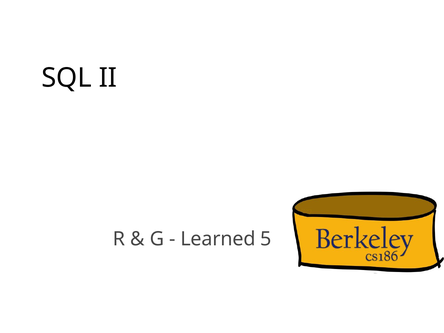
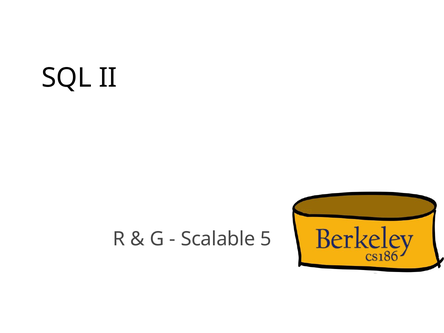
Learned: Learned -> Scalable
